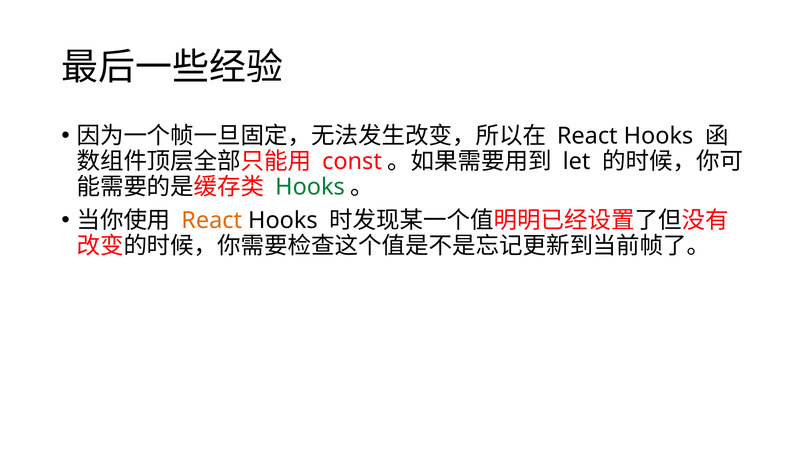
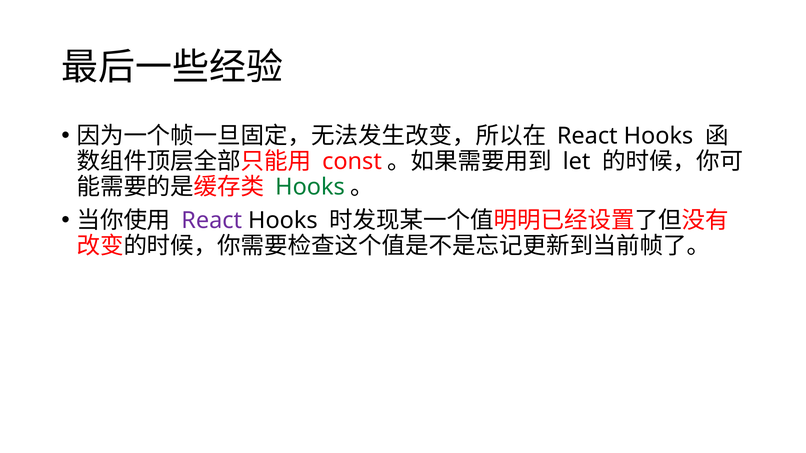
React at (212, 221) colour: orange -> purple
